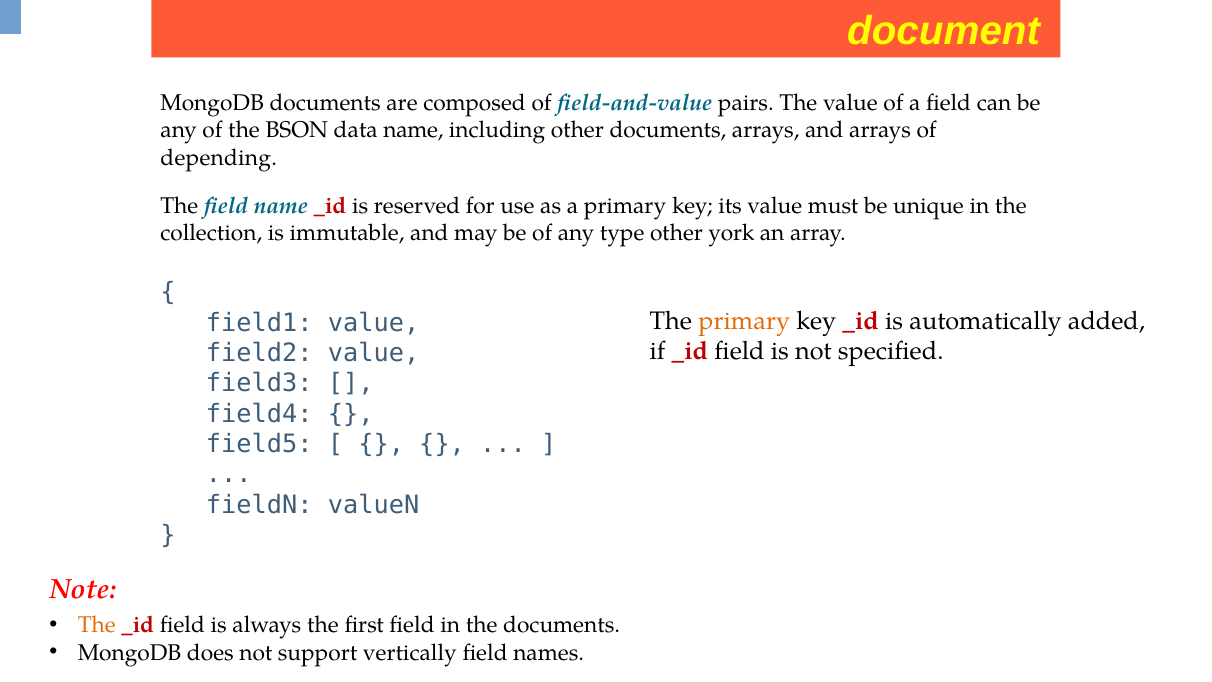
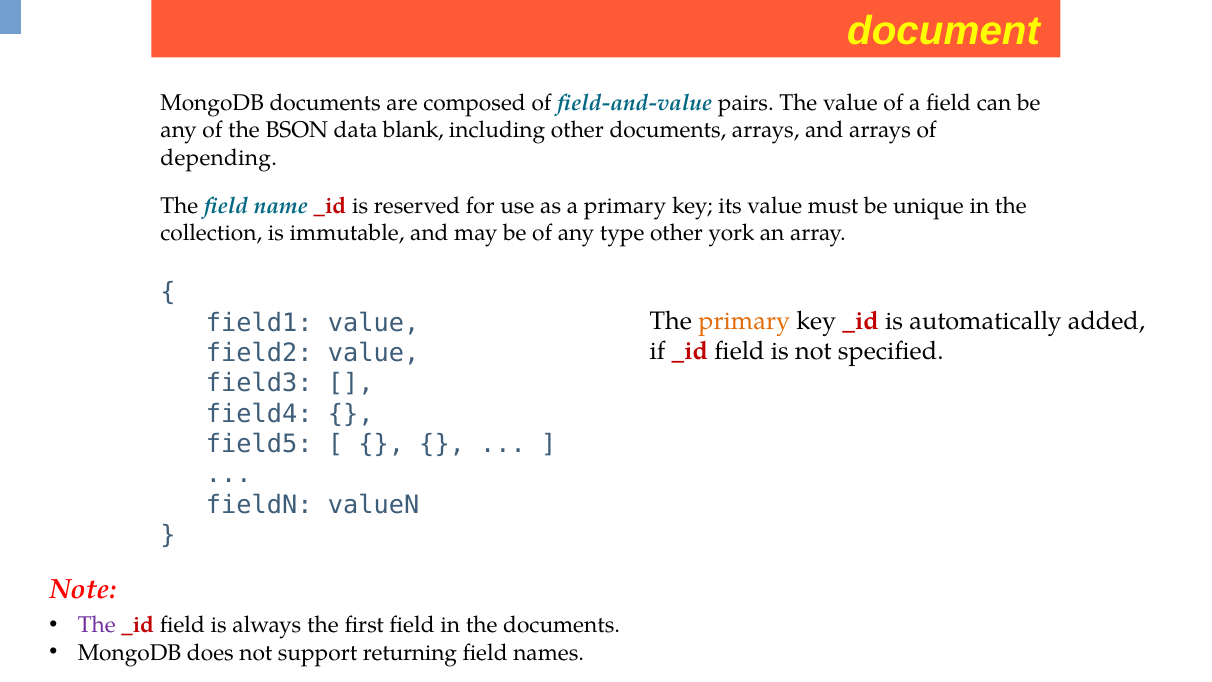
data name: name -> blank
The at (97, 625) colour: orange -> purple
vertically: vertically -> returning
